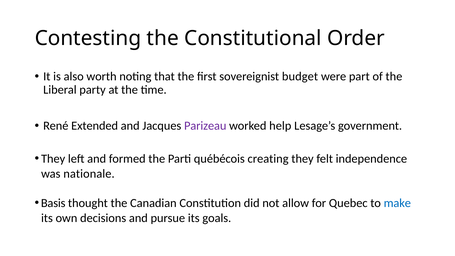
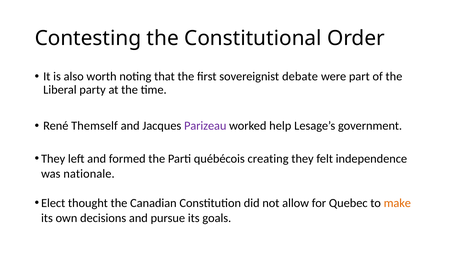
budget: budget -> debate
Extended: Extended -> Themself
Basis: Basis -> Elect
make colour: blue -> orange
